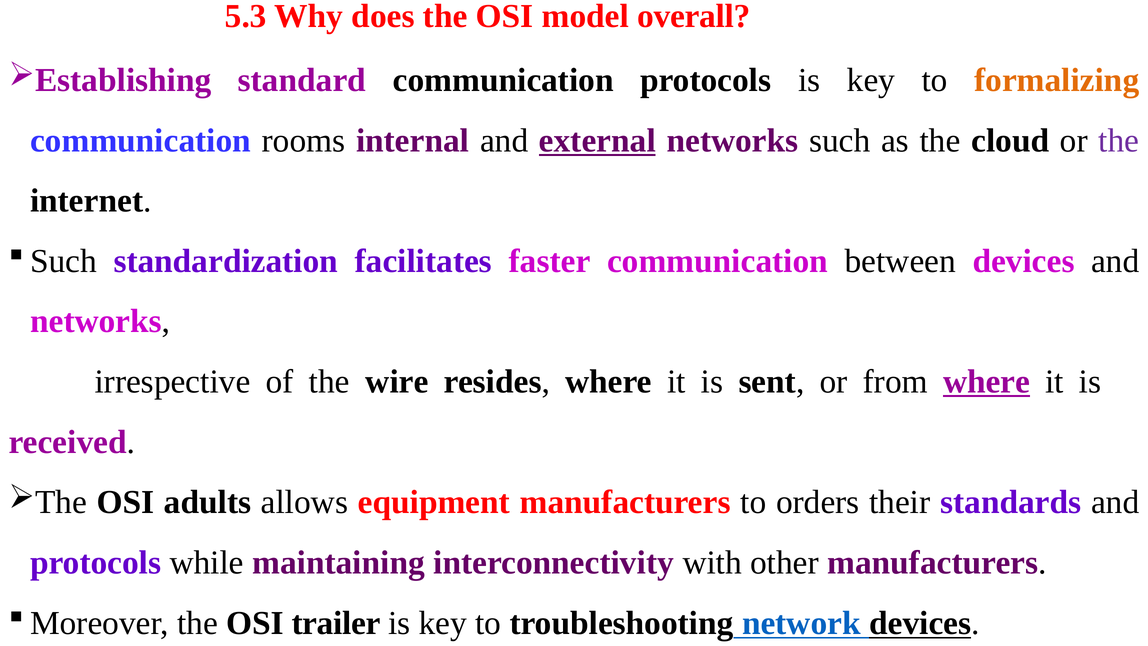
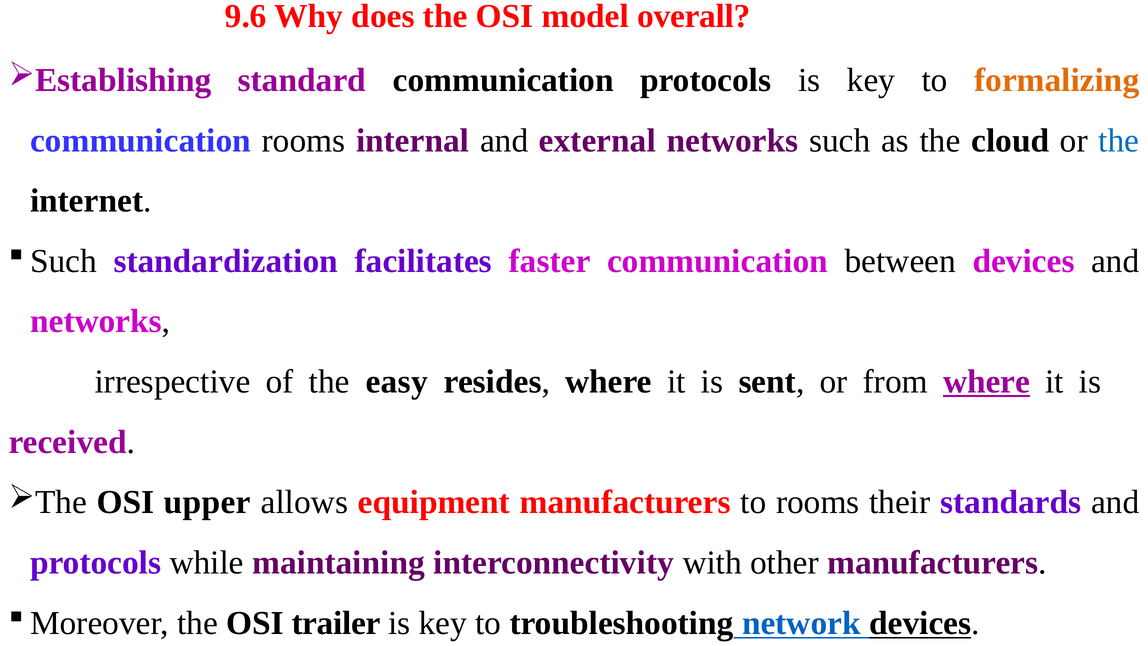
5.3: 5.3 -> 9.6
external underline: present -> none
the at (1119, 140) colour: purple -> blue
wire: wire -> easy
adults: adults -> upper
to orders: orders -> rooms
